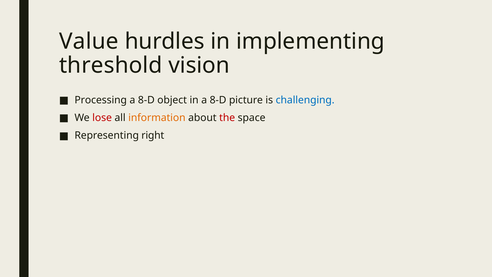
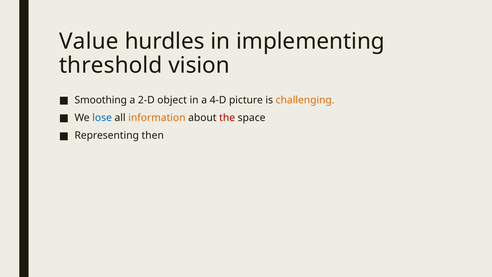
Processing: Processing -> Smoothing
8-D at (146, 100): 8-D -> 2-D
in a 8-D: 8-D -> 4-D
challenging colour: blue -> orange
lose colour: red -> blue
right: right -> then
